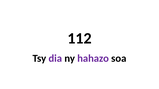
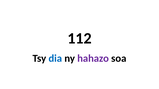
dia colour: purple -> blue
